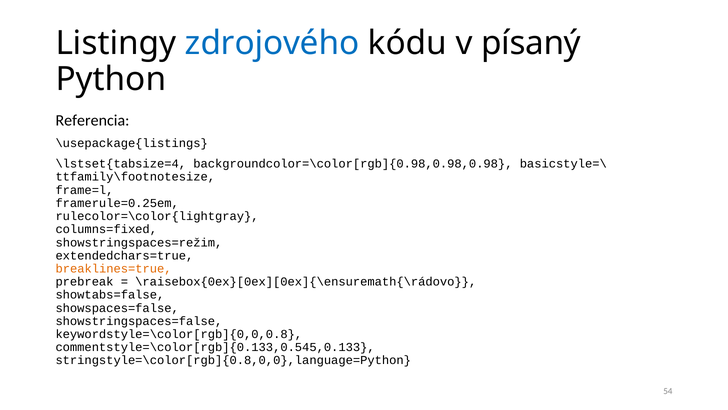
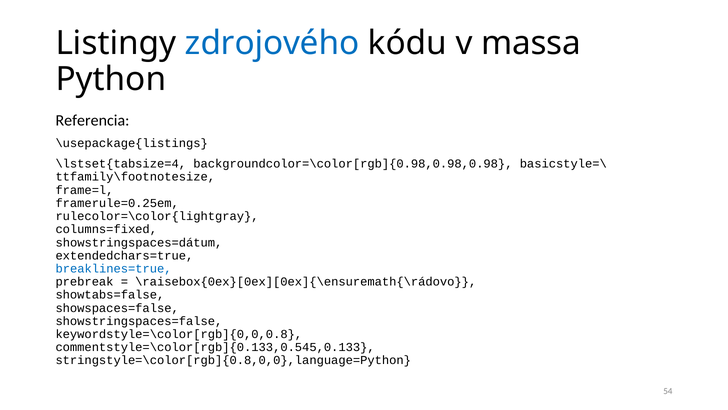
písaný: písaný -> massa
showstringspaces=režim: showstringspaces=režim -> showstringspaces=dátum
breaklines=true colour: orange -> blue
